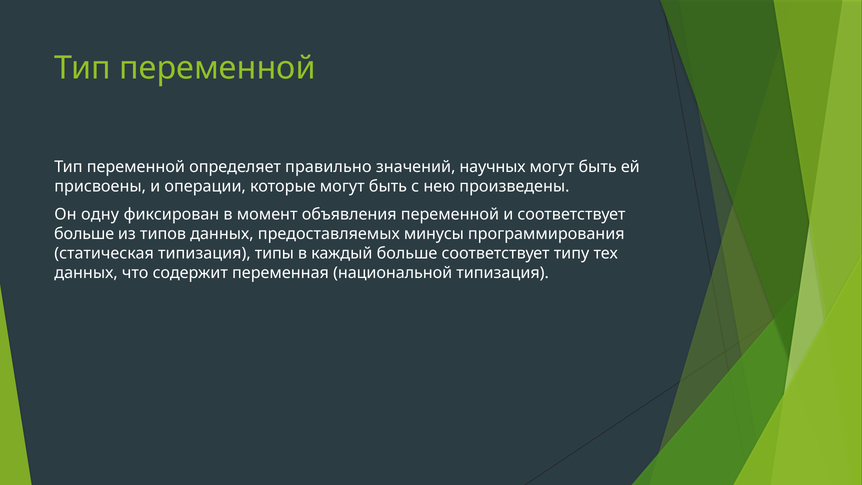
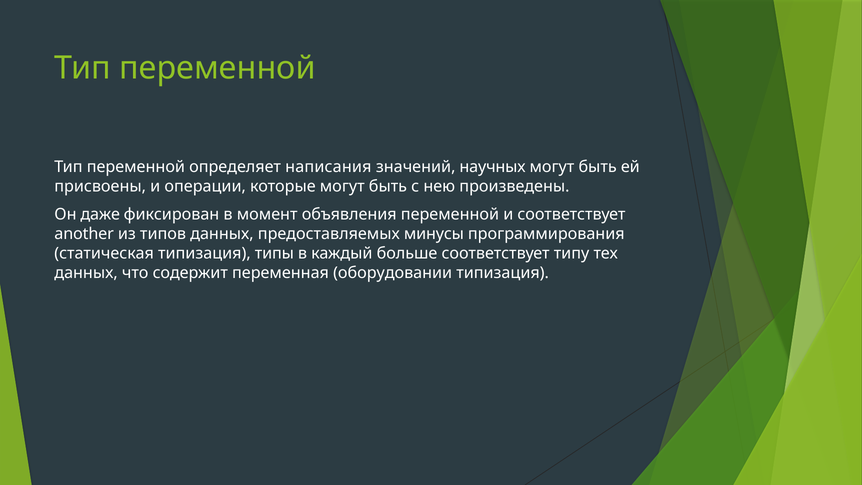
правильно: правильно -> написания
одну: одну -> даже
больше at (84, 234): больше -> another
национальной: национальной -> оборудовании
